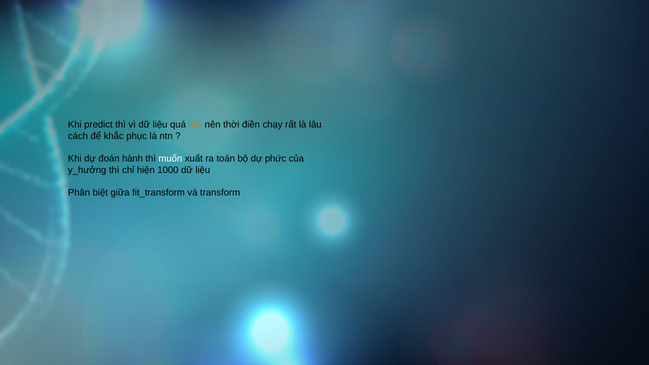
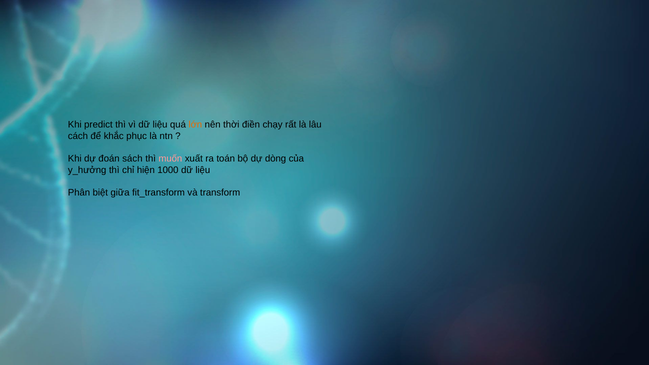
hành: hành -> sách
muốn colour: white -> pink
phức: phức -> dòng
